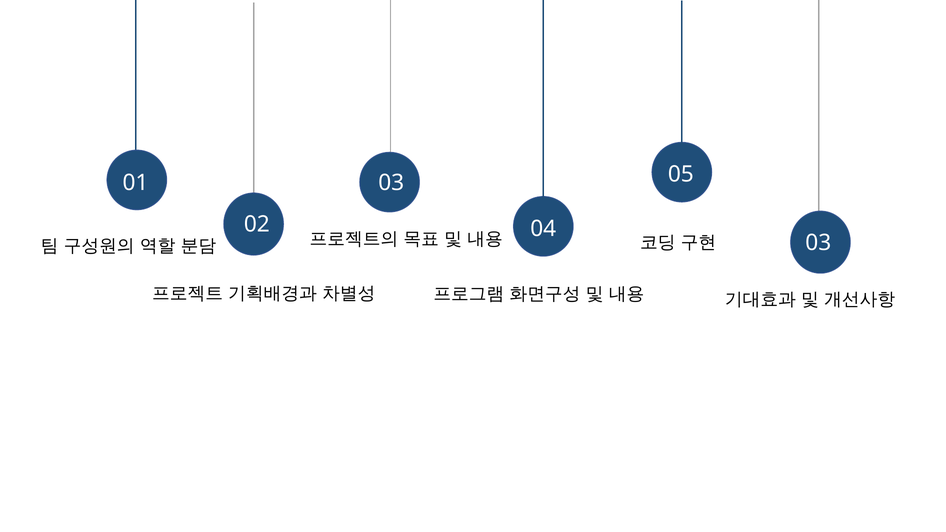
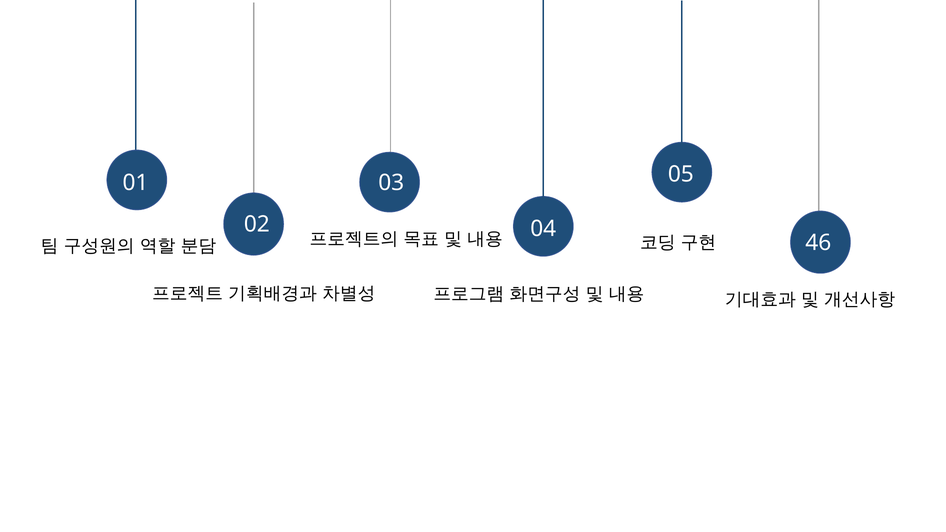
03 at (818, 243): 03 -> 46
